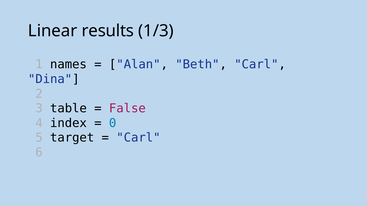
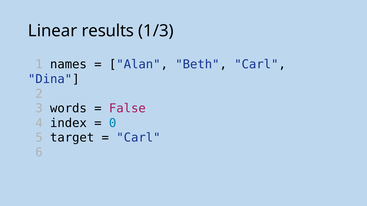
table: table -> words
